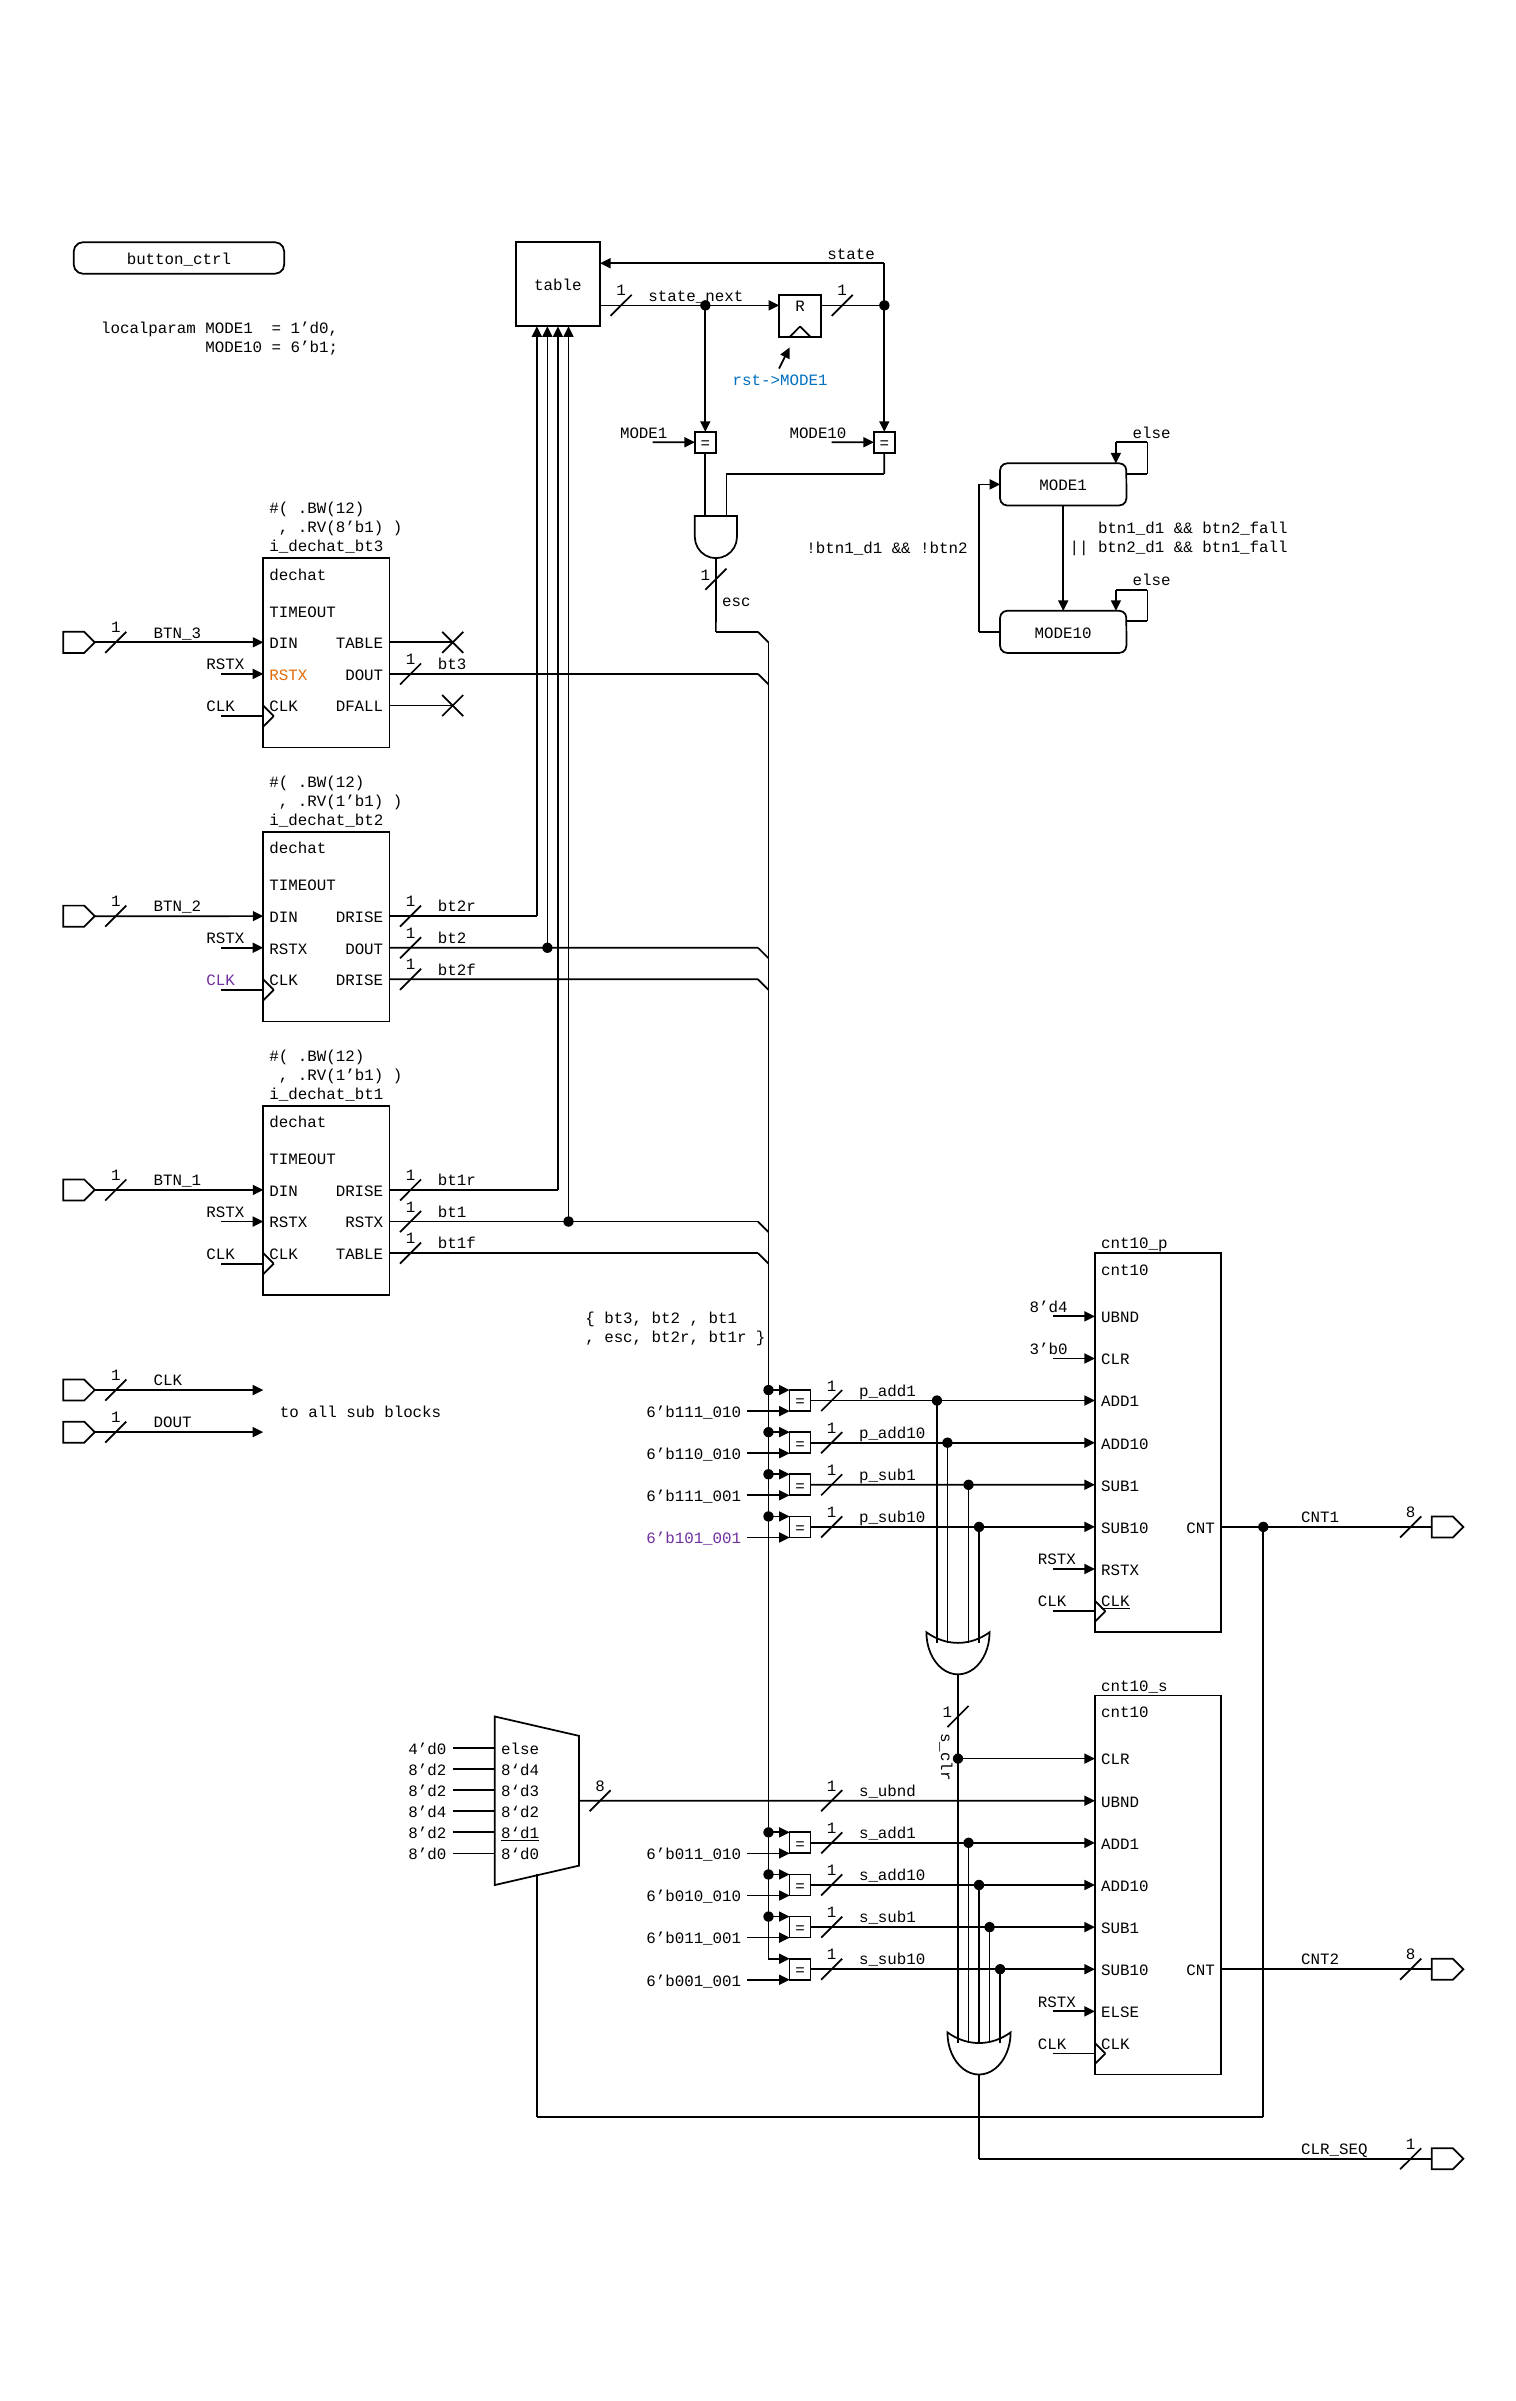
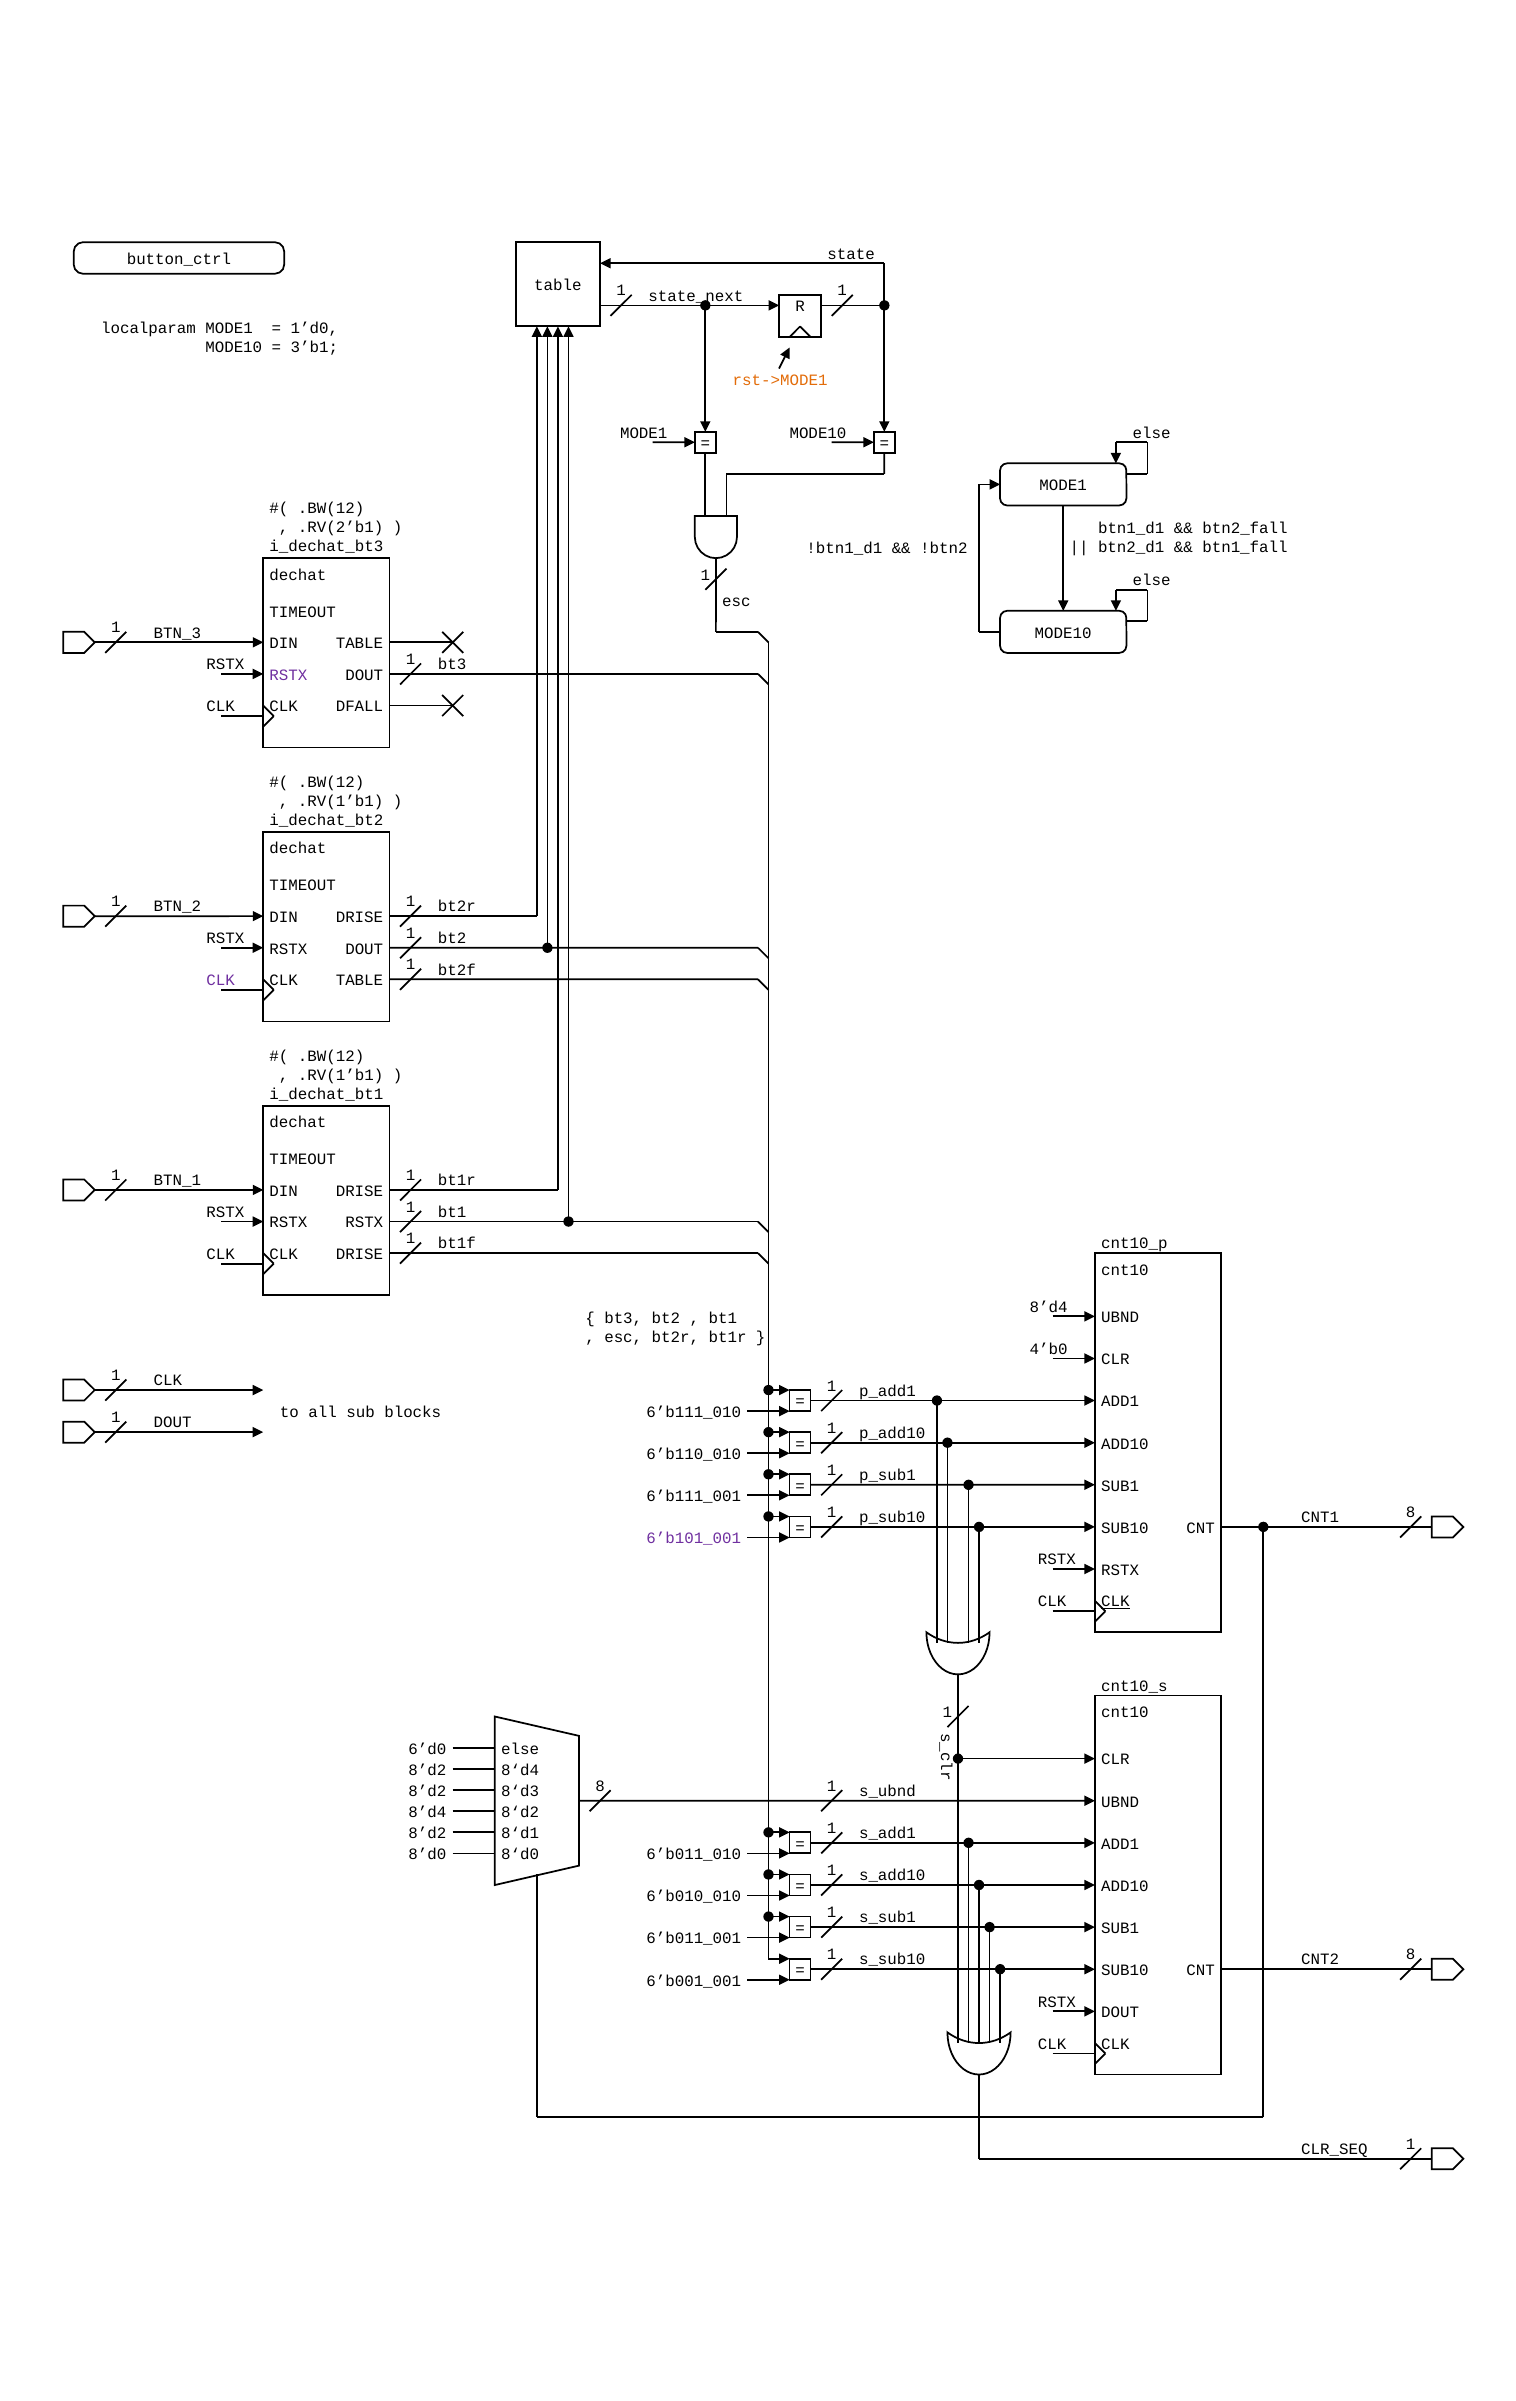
6’b1: 6’b1 -> 3’b1
rst->MODE1 colour: blue -> orange
.RV(8’b1: .RV(8’b1 -> .RV(2’b1
RSTX at (288, 675) colour: orange -> purple
DRISE at (359, 980): DRISE -> TABLE
TABLE at (359, 1254): TABLE -> DRISE
3’b0: 3’b0 -> 4’b0
4’d0: 4’d0 -> 6’d0
8‘d1 underline: present -> none
ELSE at (1120, 2012): ELSE -> DOUT
